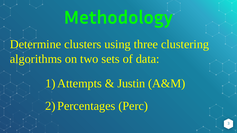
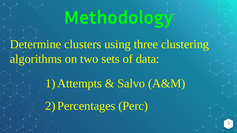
Justin: Justin -> Salvo
